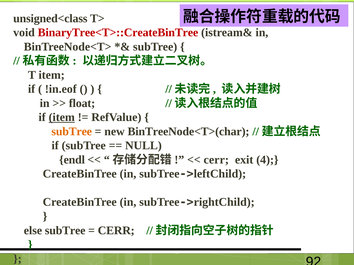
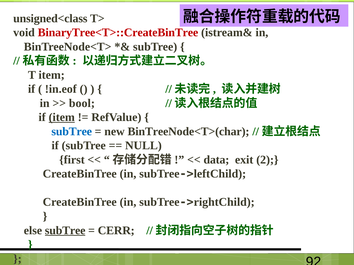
float: float -> bool
subTree at (72, 132) colour: orange -> blue
endl: endl -> first
cerr at (216, 160): cerr -> data
4: 4 -> 2
subTree at (65, 231) underline: none -> present
